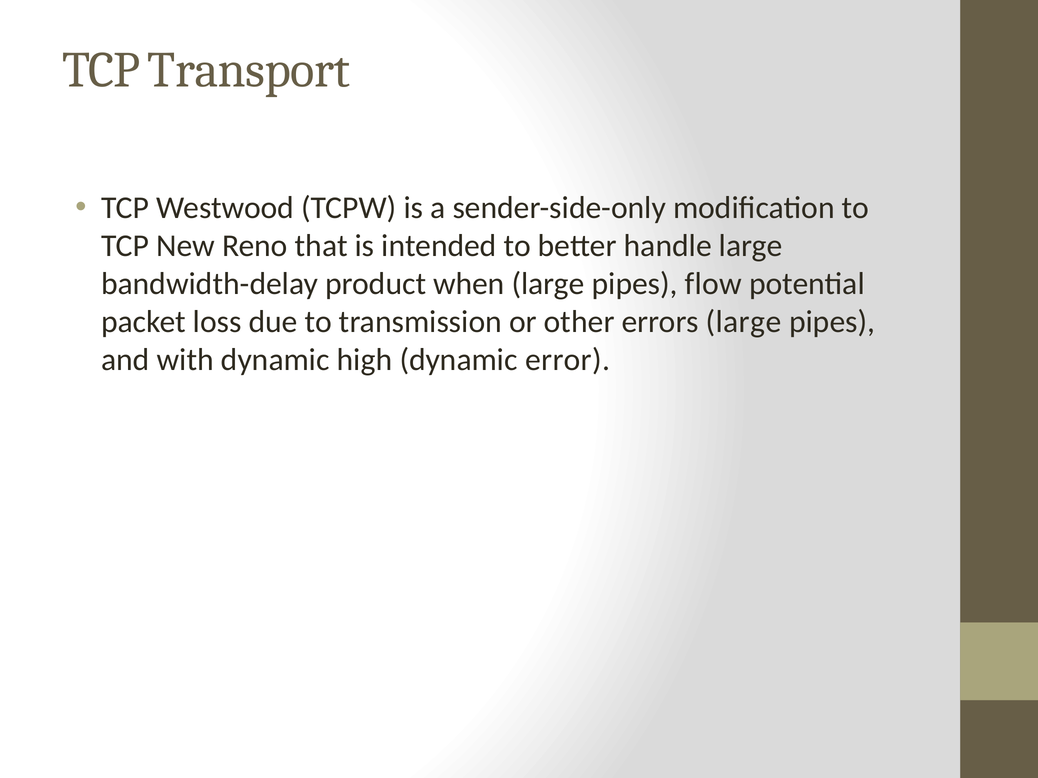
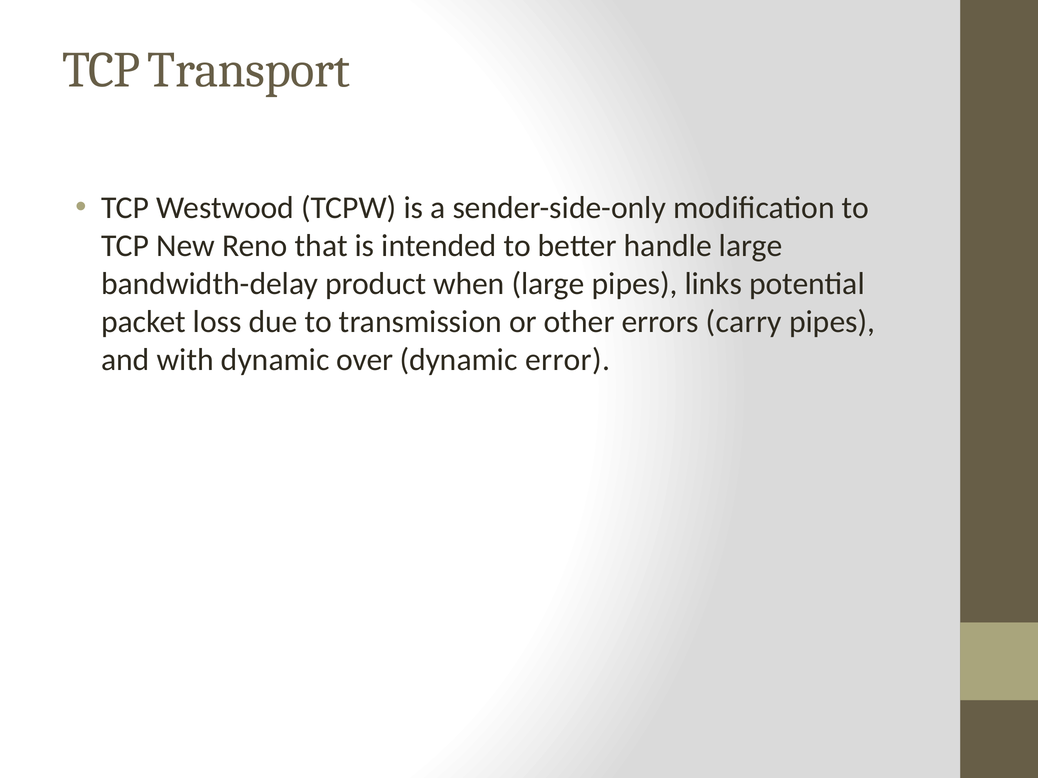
flow: flow -> links
errors large: large -> carry
high: high -> over
